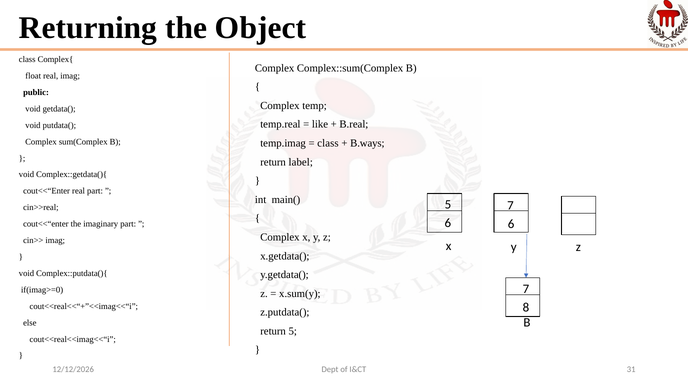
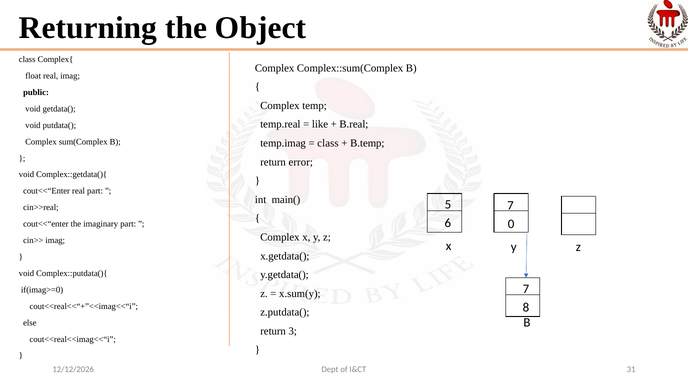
B.ways: B.ways -> B.temp
label: label -> error
6 6: 6 -> 0
return 5: 5 -> 3
